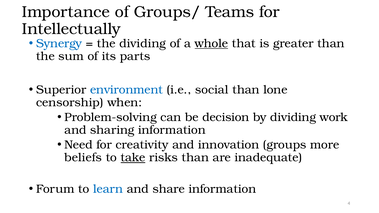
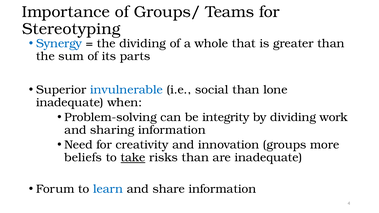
Intellectually: Intellectually -> Stereotyping
whole underline: present -> none
environment: environment -> invulnerable
censorship at (70, 103): censorship -> inadequate
decision: decision -> integrity
